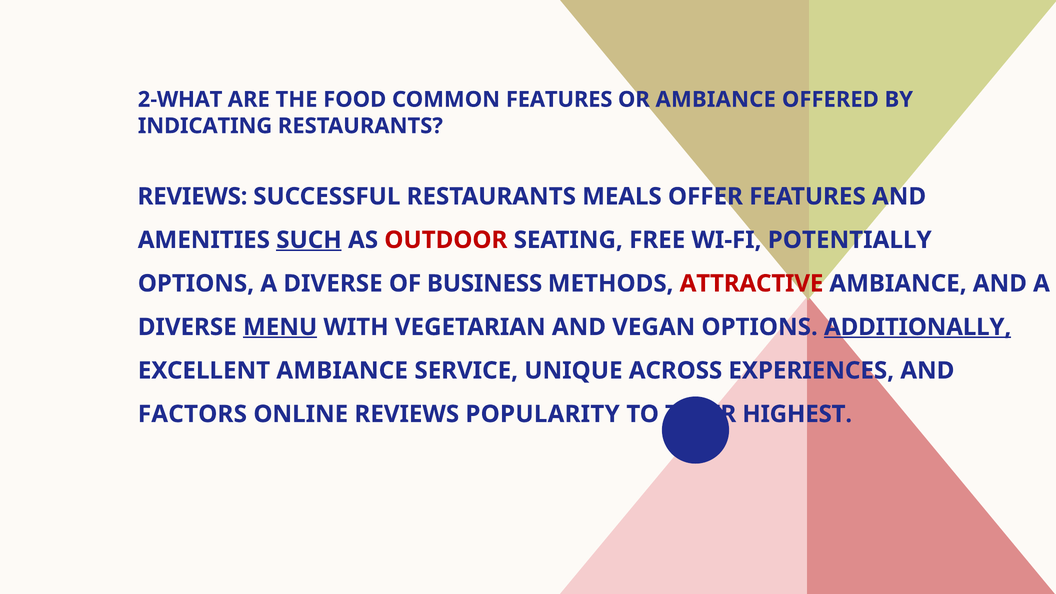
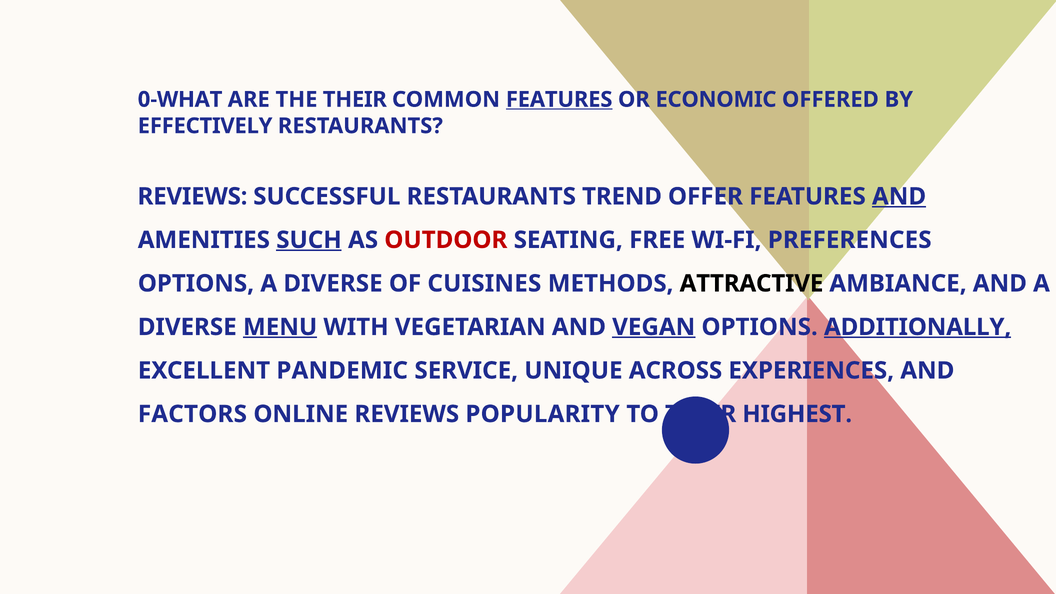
2-WHAT: 2-WHAT -> 0-WHAT
THE FOOD: FOOD -> THEIR
FEATURES at (559, 99) underline: none -> present
OR AMBIANCE: AMBIANCE -> ECONOMIC
INDICATING: INDICATING -> EFFECTIVELY
MEALS: MEALS -> TREND
AND at (899, 196) underline: none -> present
POTENTIALLY: POTENTIALLY -> PREFERENCES
BUSINESS: BUSINESS -> CUISINES
ATTRACTIVE colour: red -> black
VEGAN underline: none -> present
EXCELLENT AMBIANCE: AMBIANCE -> PANDEMIC
